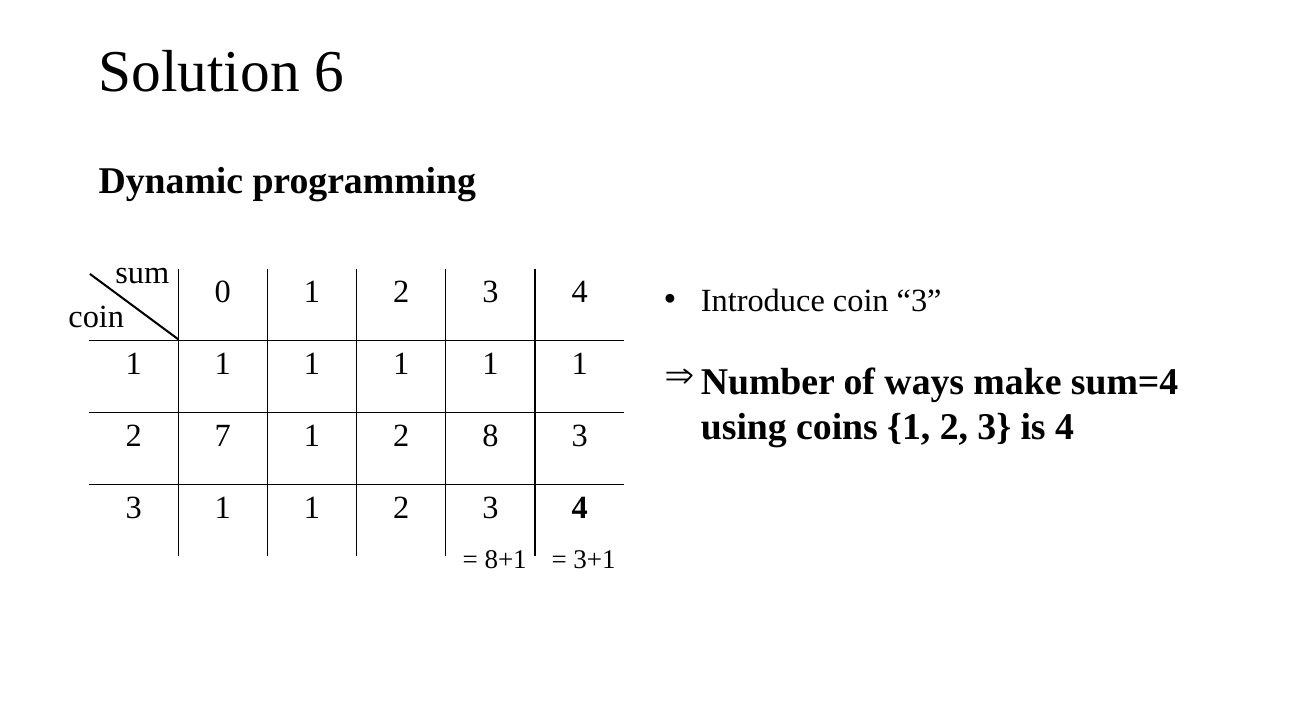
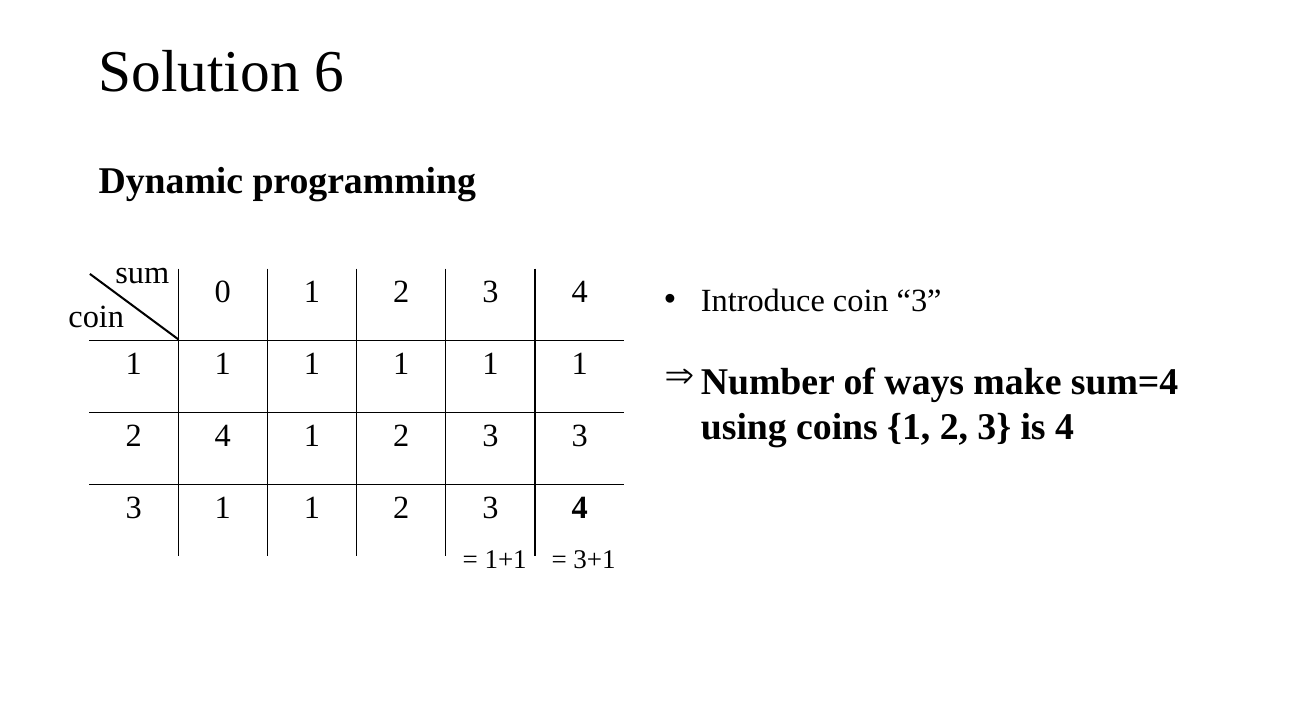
2 7: 7 -> 4
8 at (490, 436): 8 -> 3
8+1: 8+1 -> 1+1
